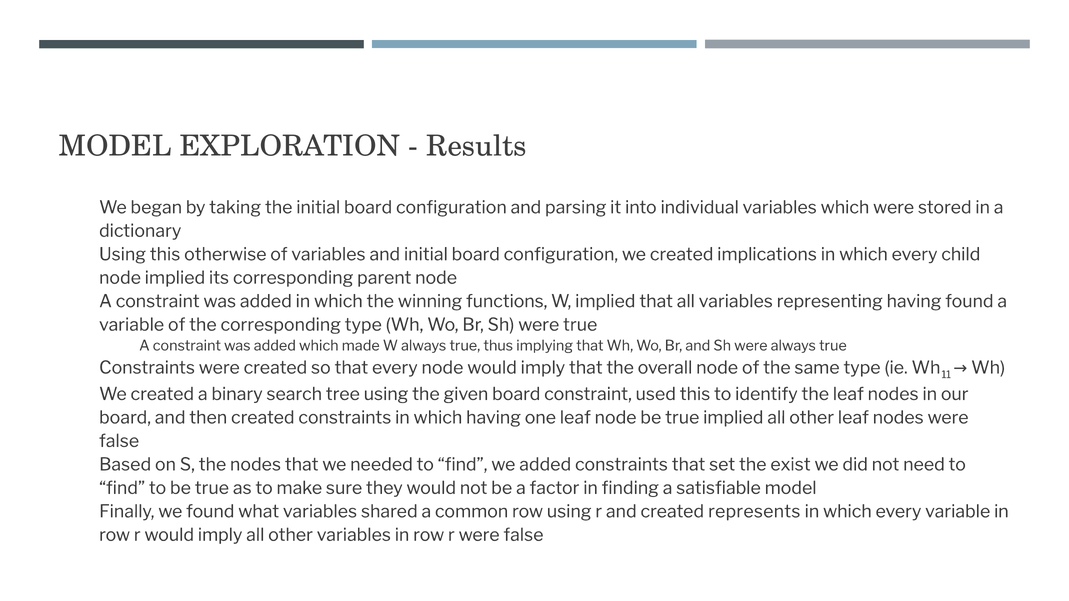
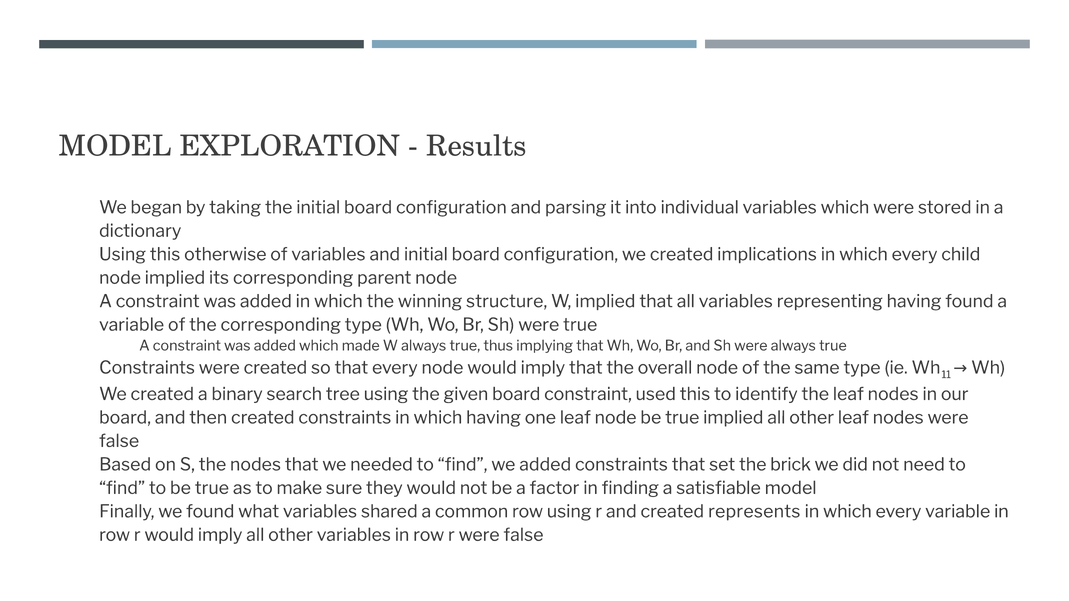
functions: functions -> structure
exist: exist -> brick
